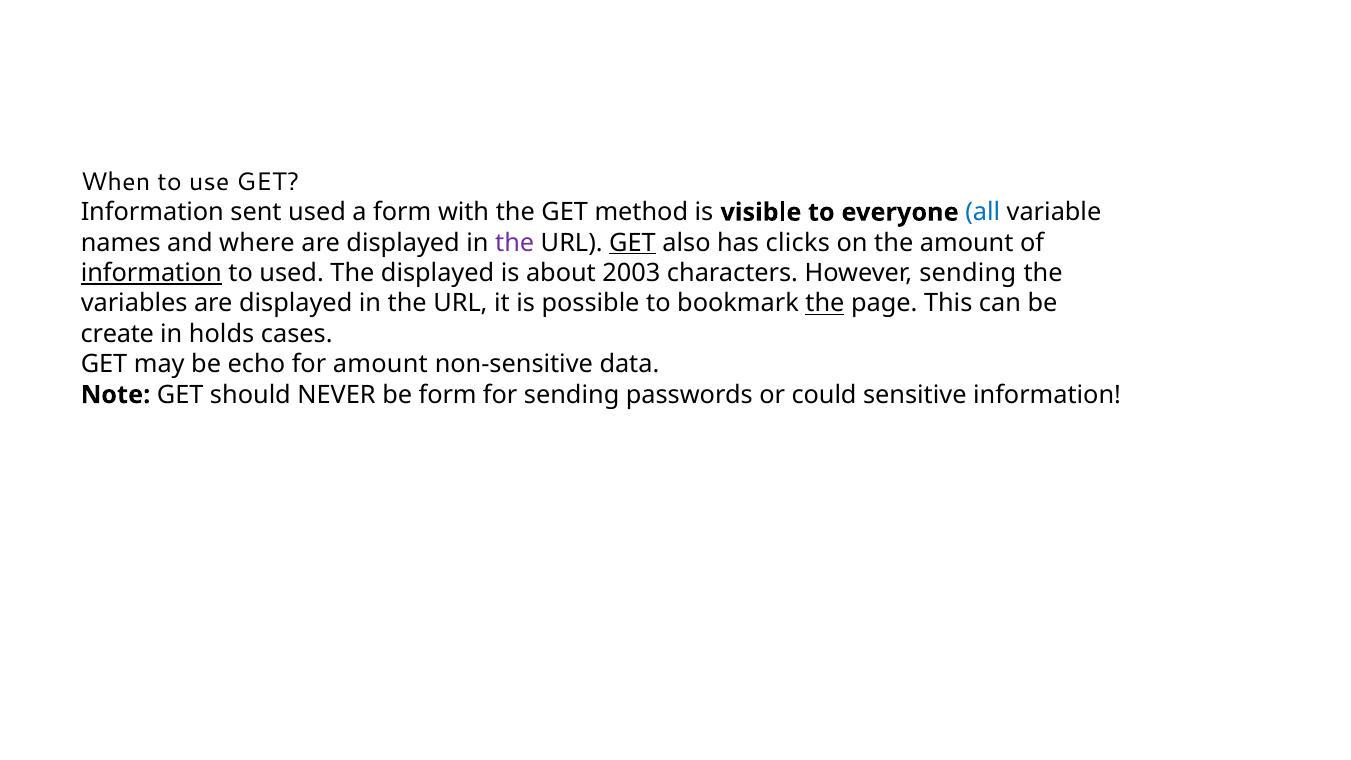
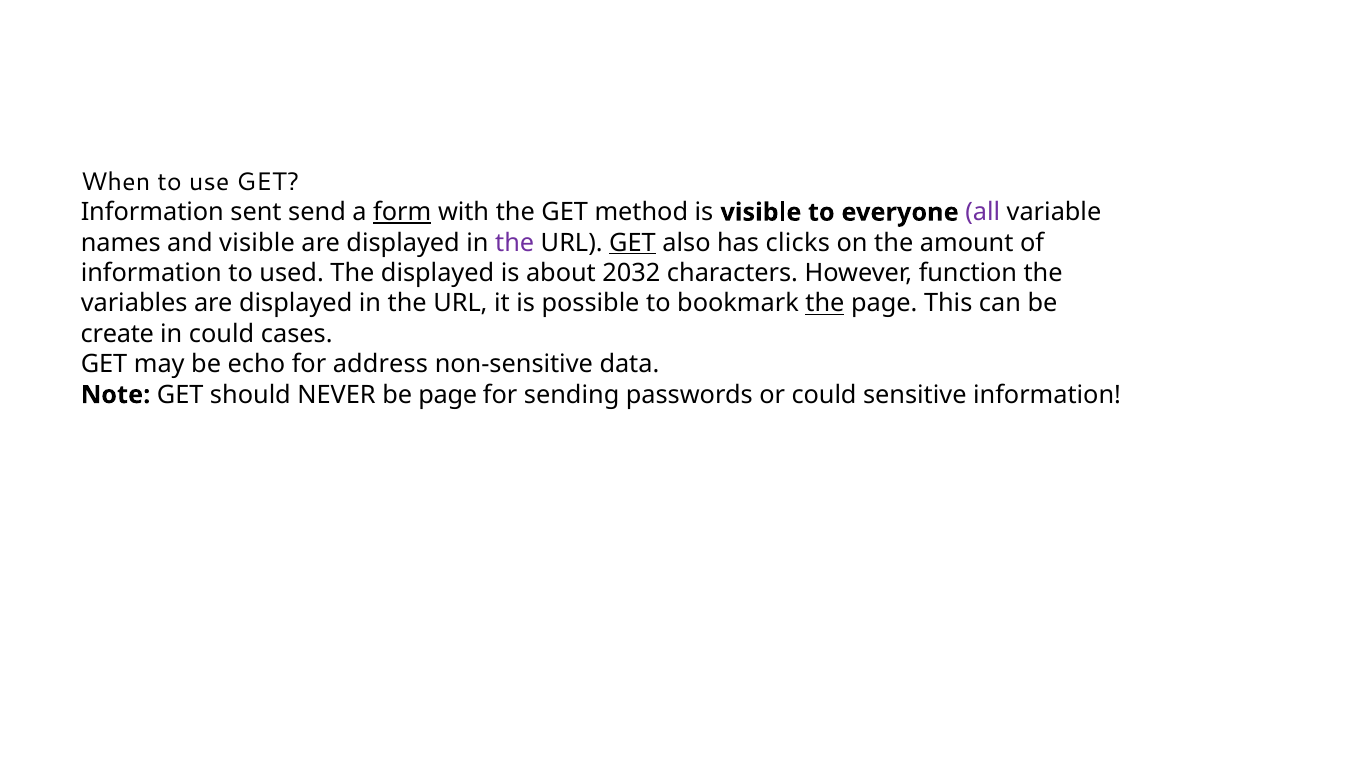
sent used: used -> send
form at (402, 212) underline: none -> present
all colour: blue -> purple
and where: where -> visible
information at (151, 273) underline: present -> none
2003: 2003 -> 2032
However sending: sending -> function
in holds: holds -> could
for amount: amount -> address
be form: form -> page
